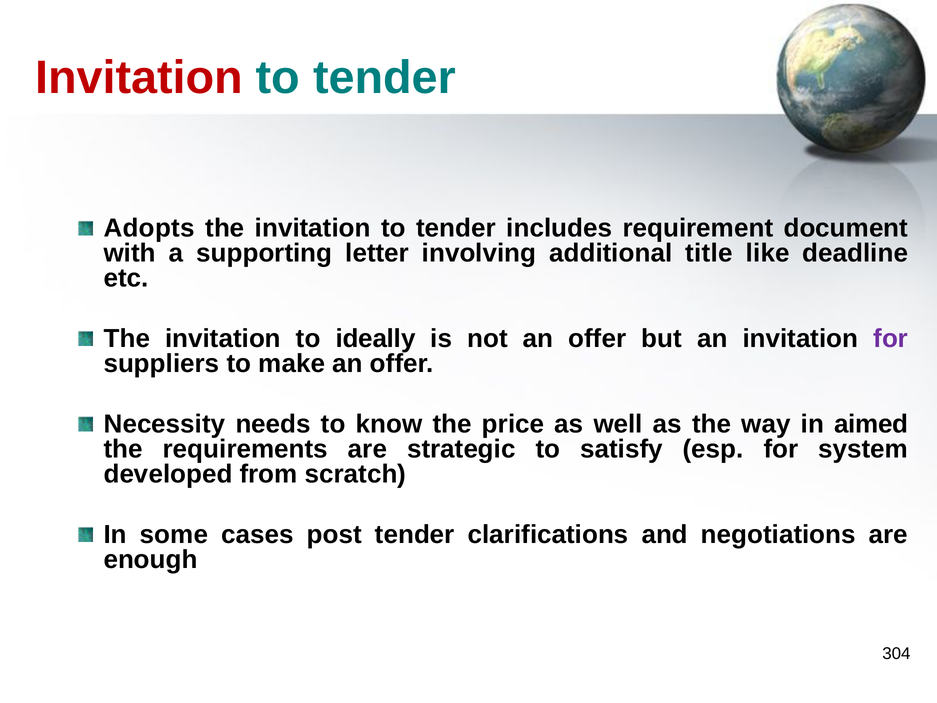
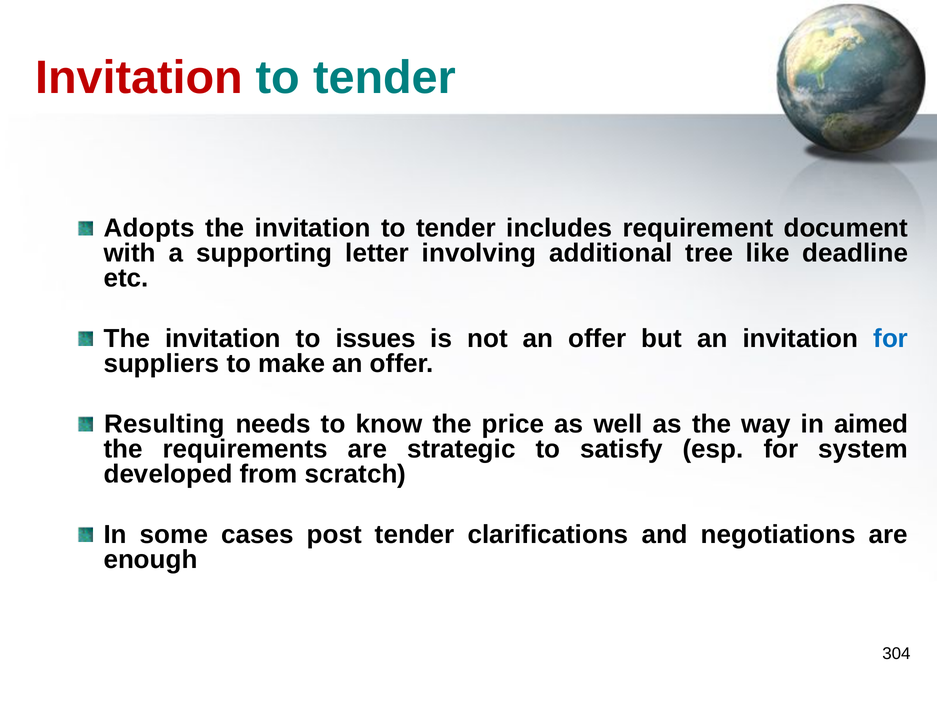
title: title -> tree
ideally: ideally -> issues
for at (891, 339) colour: purple -> blue
Necessity: Necessity -> Resulting
